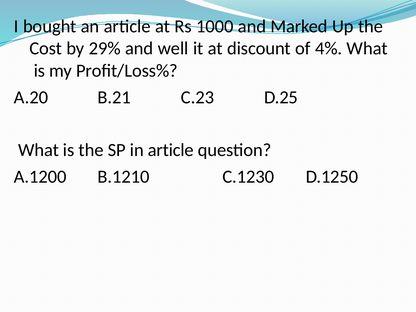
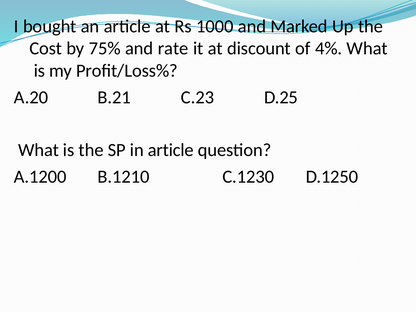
29%: 29% -> 75%
well: well -> rate
